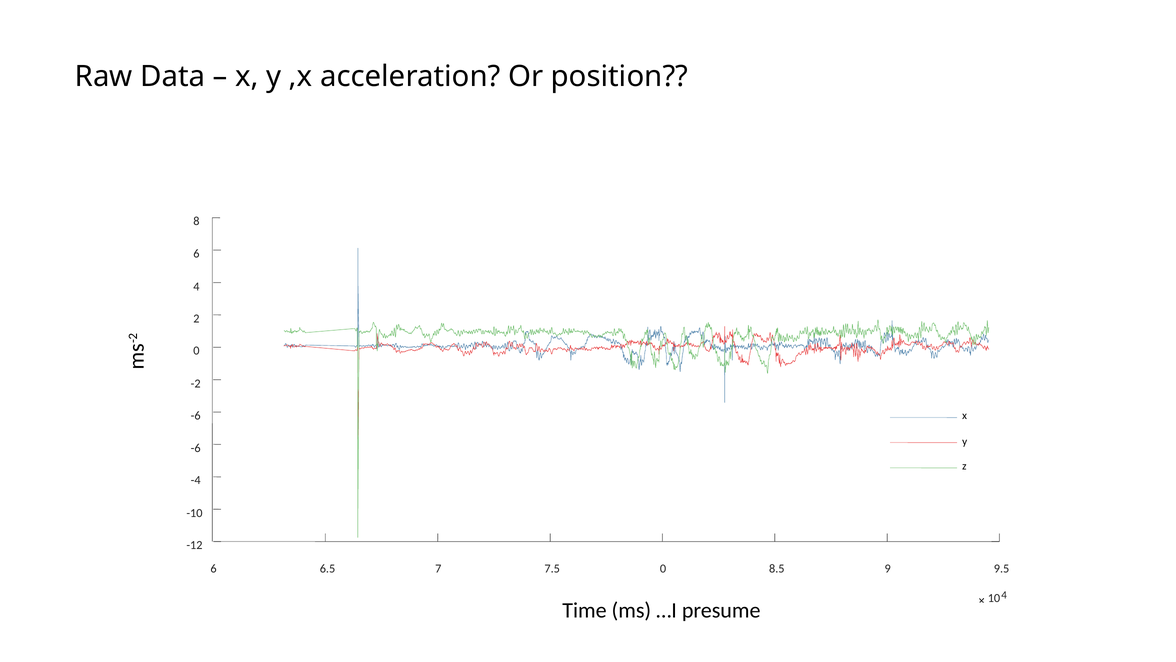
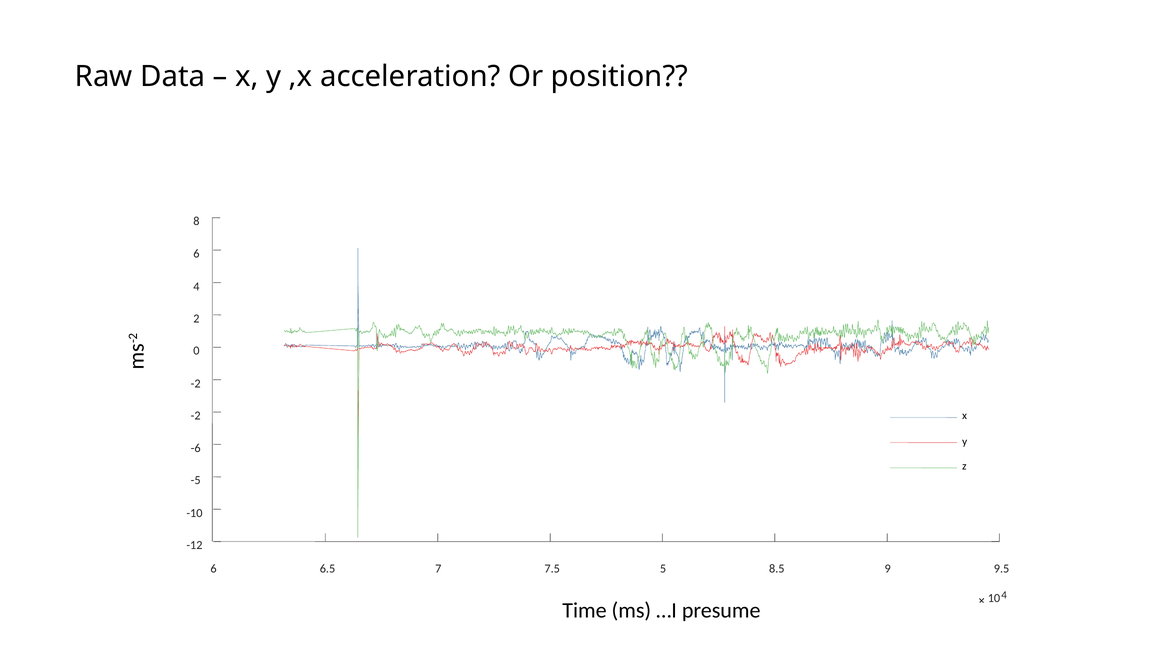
-6 at (196, 415): -6 -> -2
-4: -4 -> -5
7.5 0: 0 -> 5
